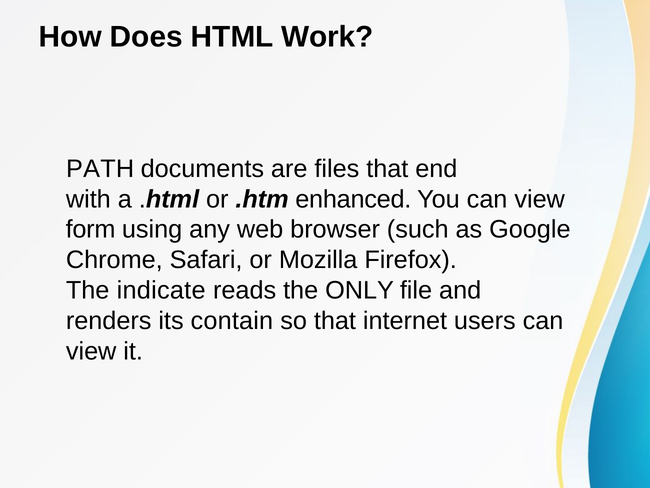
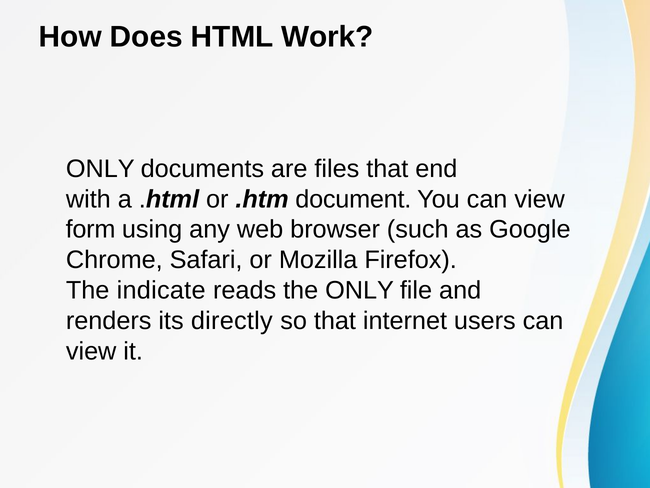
PATH at (100, 169): PATH -> ONLY
enhanced: enhanced -> document
contain: contain -> directly
